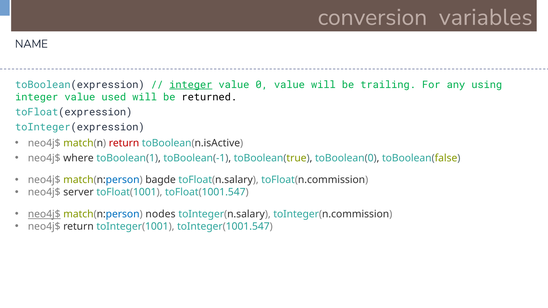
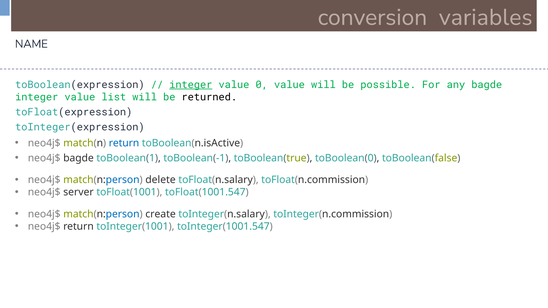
trailing: trailing -> possible
any using: using -> bagde
used: used -> list
return at (124, 143) colour: red -> blue
neo4j$ where: where -> bagde
bagde: bagde -> delete
neo4j$ at (44, 214) underline: present -> none
nodes: nodes -> create
